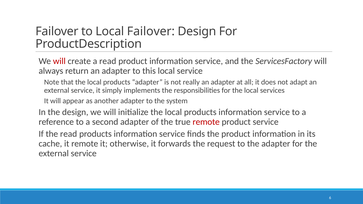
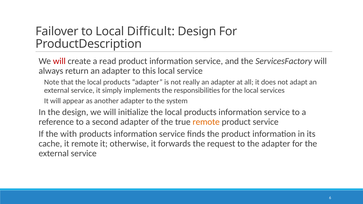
Local Failover: Failover -> Difficult
remote at (206, 122) colour: red -> orange
the read: read -> with
